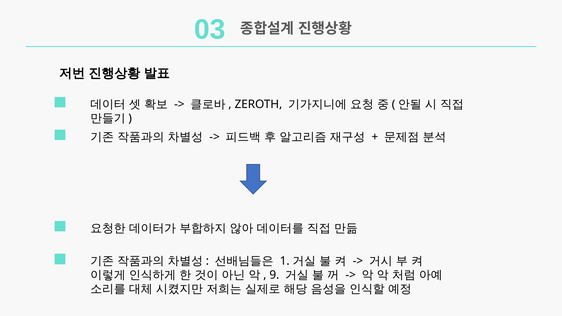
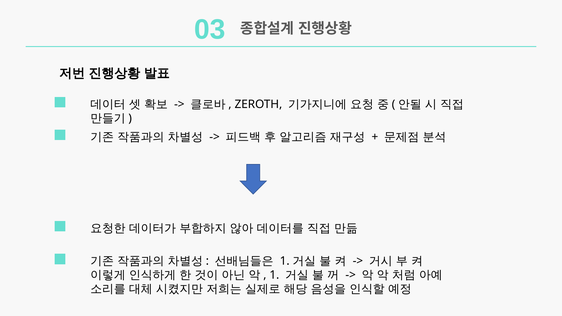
9: 9 -> 1
